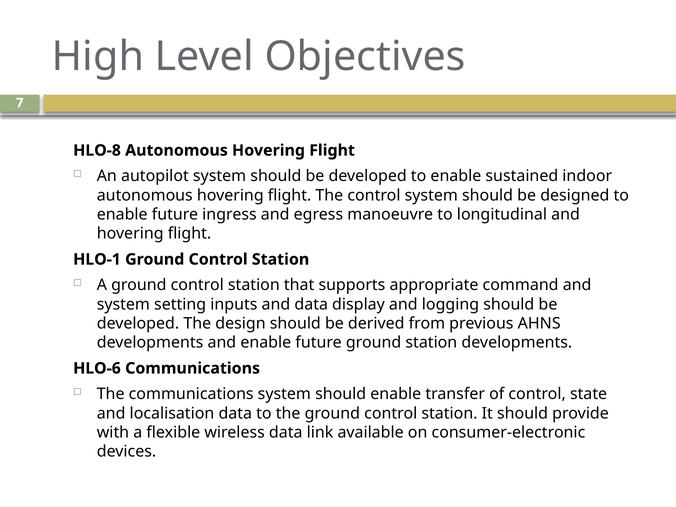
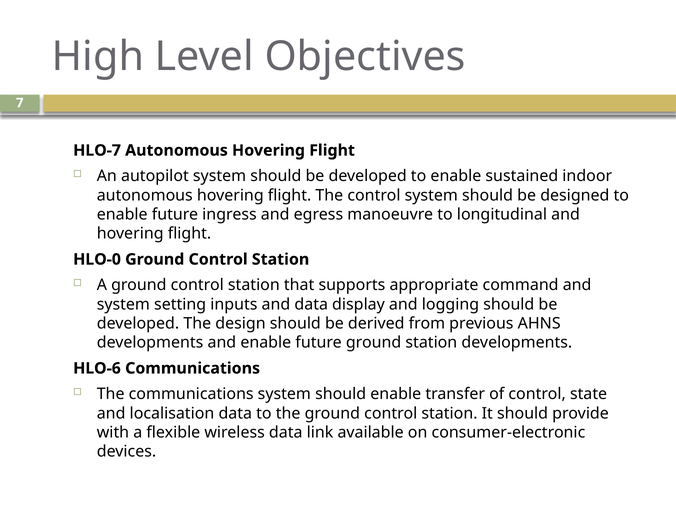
HLO-8: HLO-8 -> HLO-7
HLO-1: HLO-1 -> HLO-0
